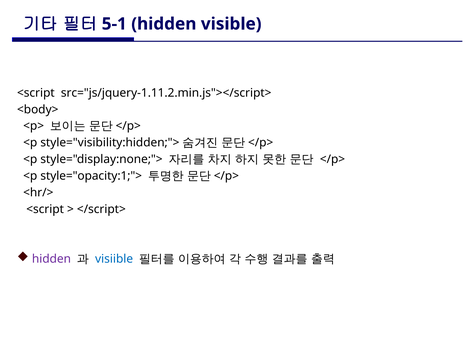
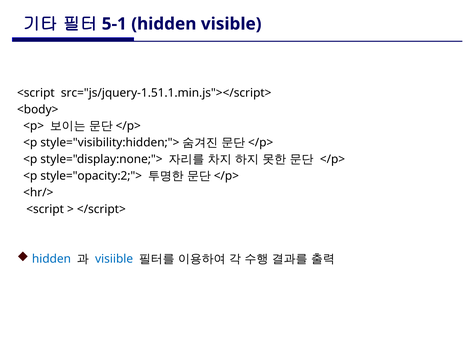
src="js/jquery-1.11.2.min.js"></script>: src="js/jquery-1.11.2.min.js"></script> -> src="js/jquery-1.51.1.min.js"></script>
style="opacity:1;">: style="opacity:1;"> -> style="opacity:2;">
hidden at (51, 259) colour: purple -> blue
